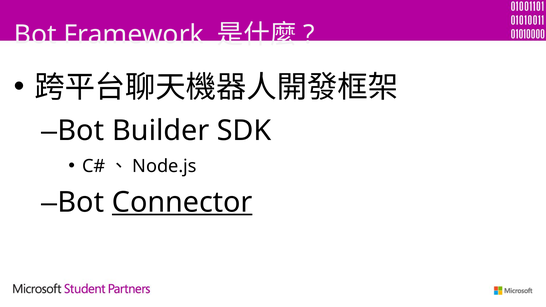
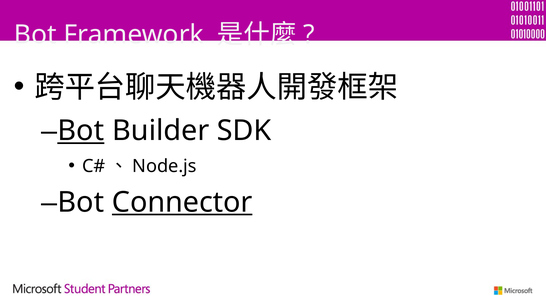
Bot at (81, 131) underline: none -> present
